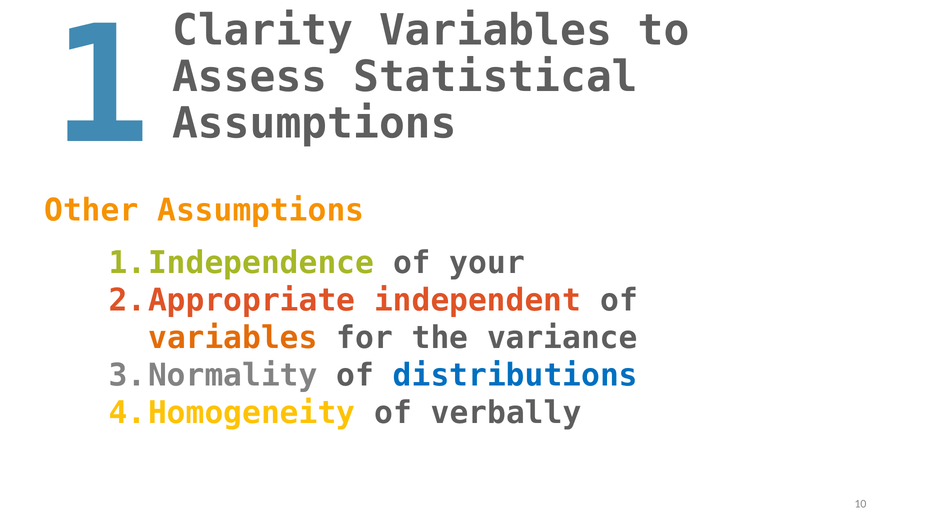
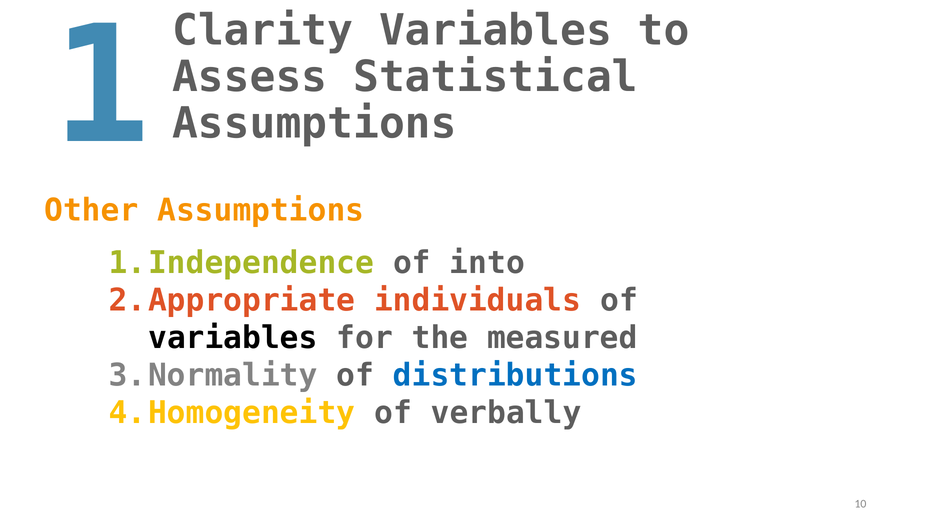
your: your -> into
independent: independent -> individuals
variables at (233, 338) colour: orange -> black
variance: variance -> measured
